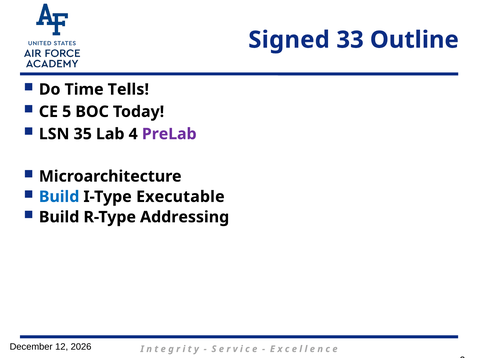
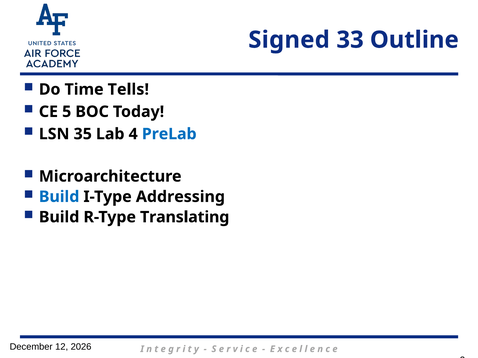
PreLab colour: purple -> blue
Executable: Executable -> Addressing
Addressing: Addressing -> Translating
